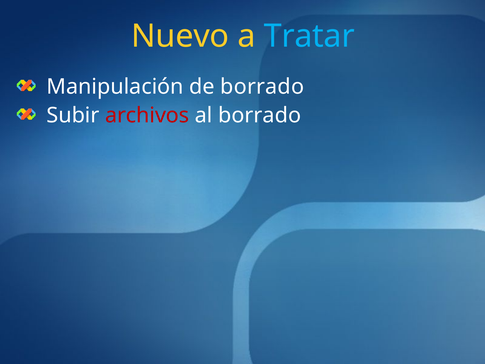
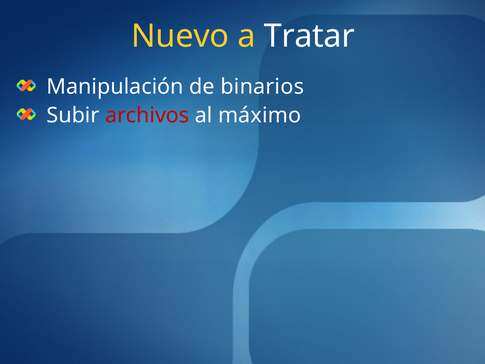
Tratar colour: light blue -> white
de borrado: borrado -> binarios
al borrado: borrado -> máximo
